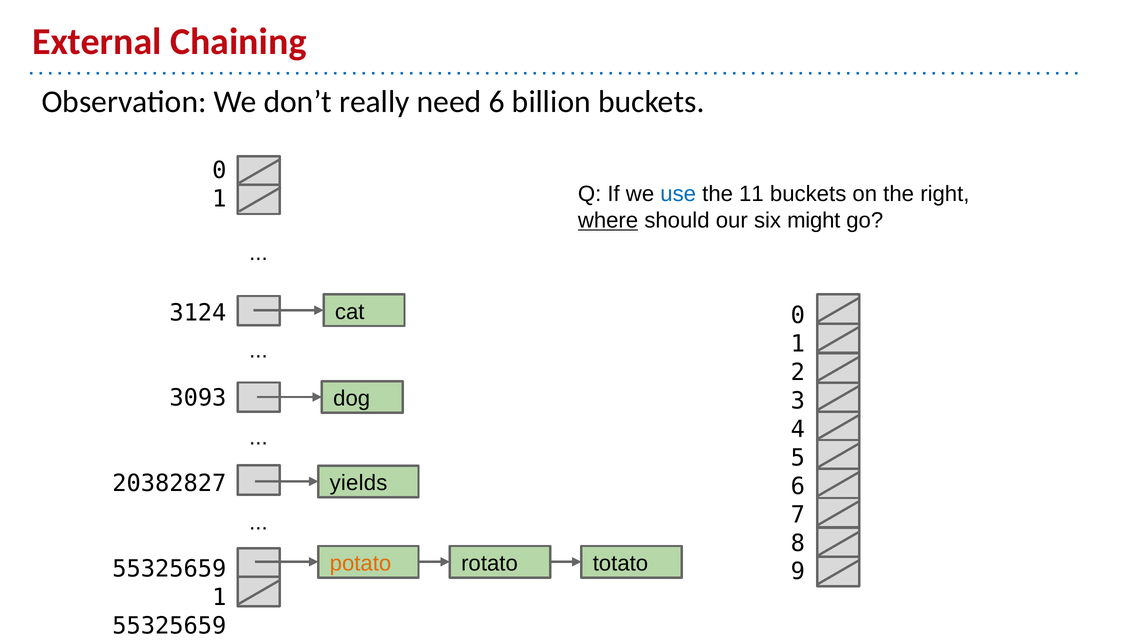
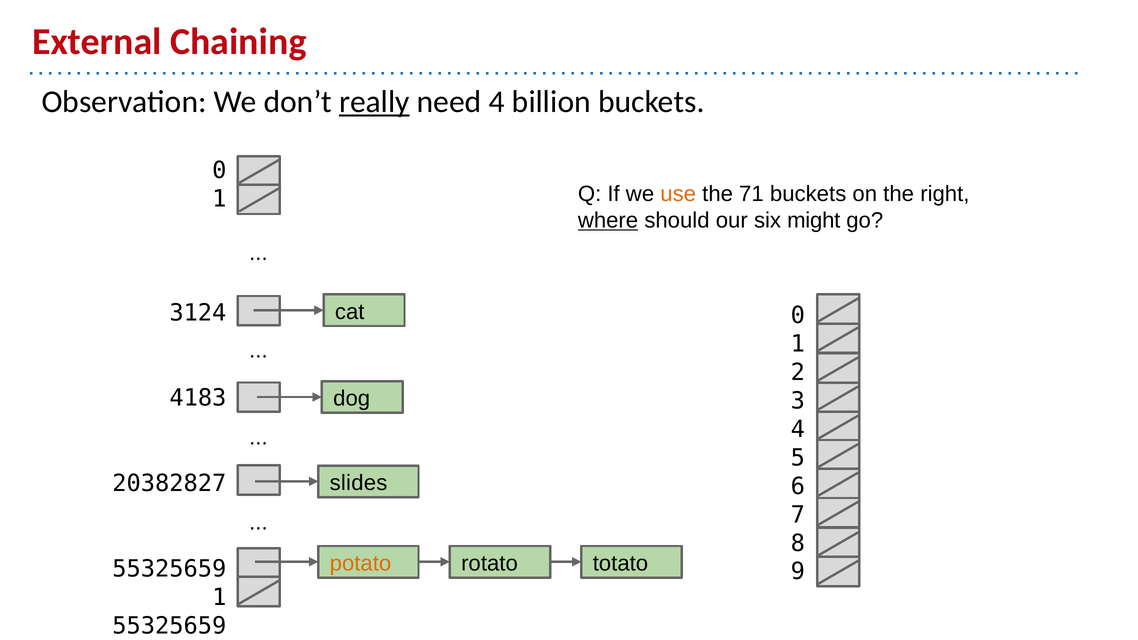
really underline: none -> present
need 6: 6 -> 4
use colour: blue -> orange
11: 11 -> 71
3093: 3093 -> 4183
yields: yields -> slides
